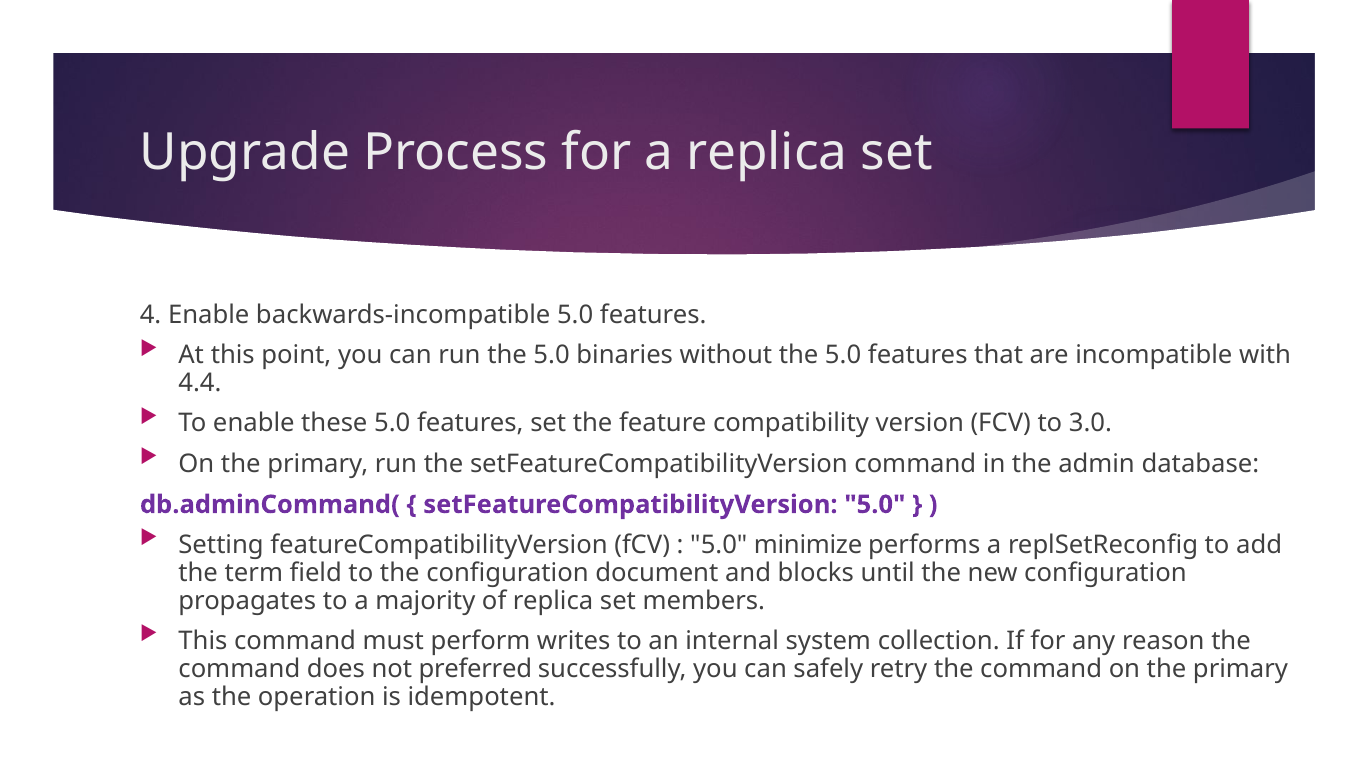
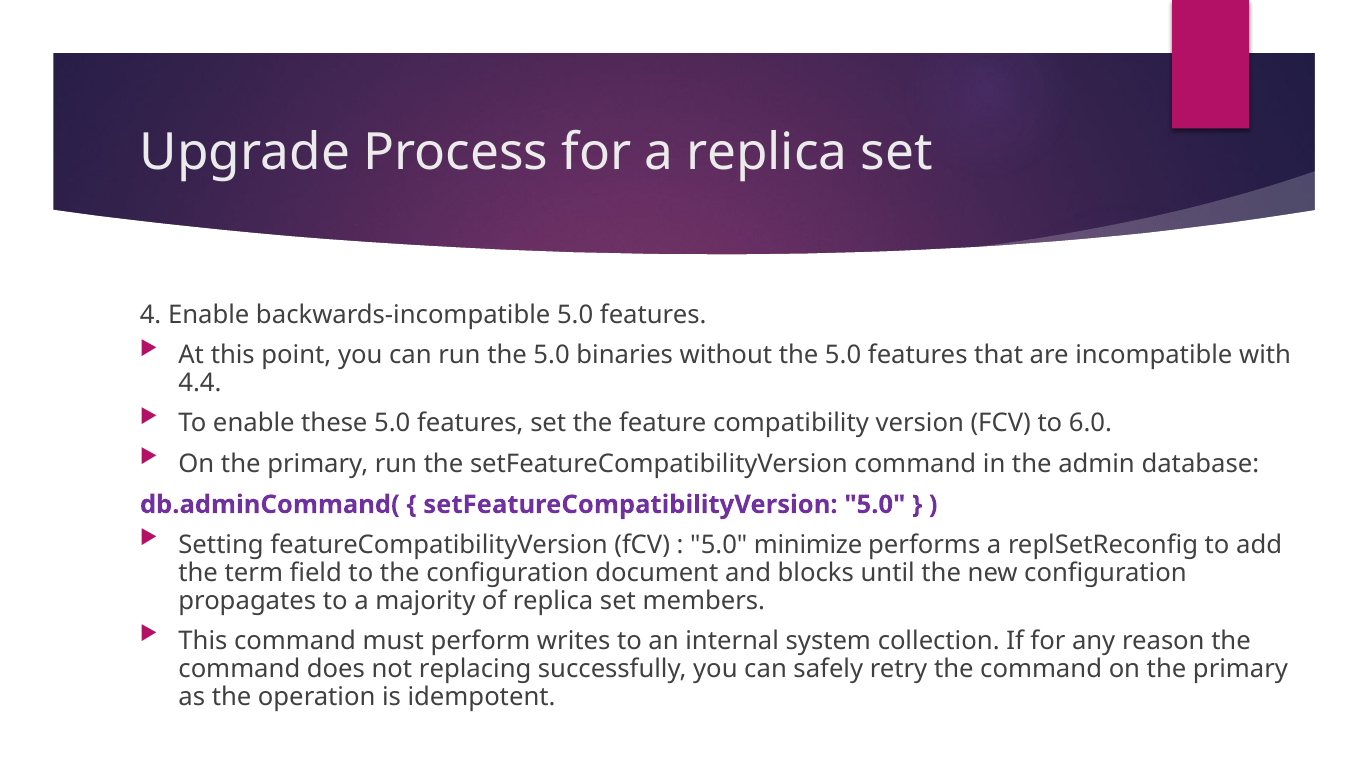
3.0: 3.0 -> 6.0
preferred: preferred -> replacing
